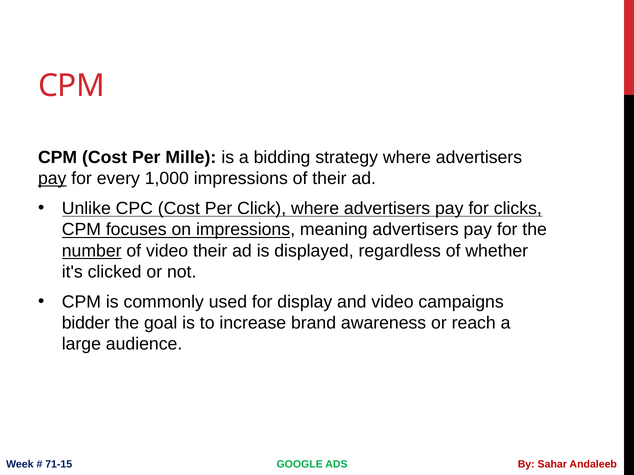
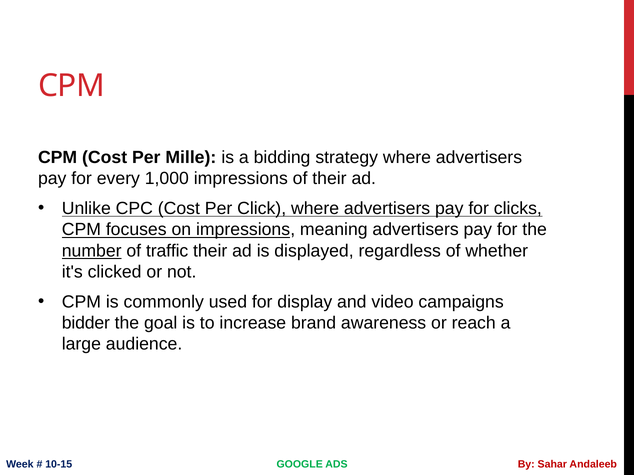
pay at (52, 179) underline: present -> none
of video: video -> traffic
71-15: 71-15 -> 10-15
